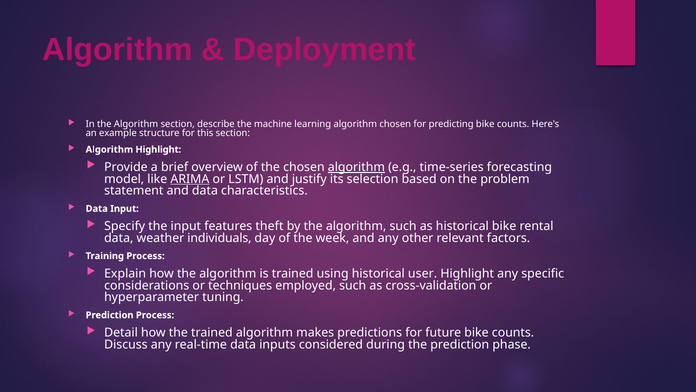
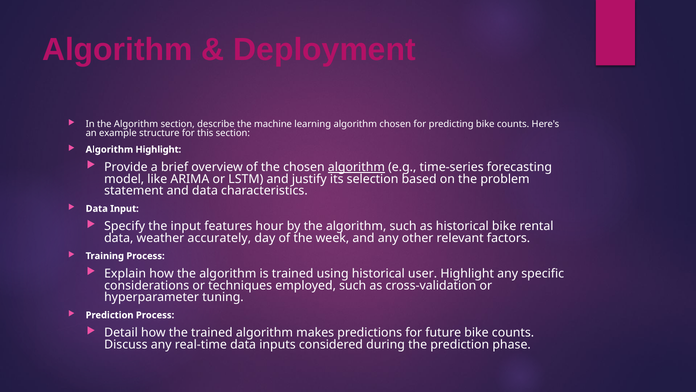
ARIMA underline: present -> none
theft: theft -> hour
individuals: individuals -> accurately
